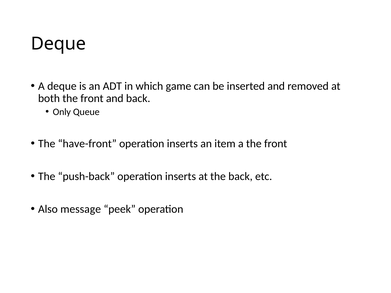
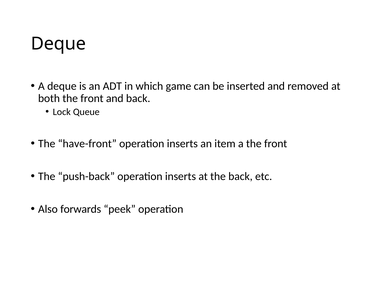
Only: Only -> Lock
message: message -> forwards
